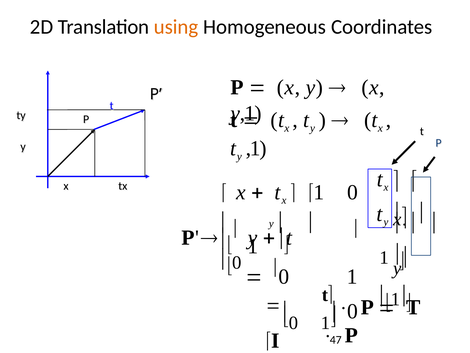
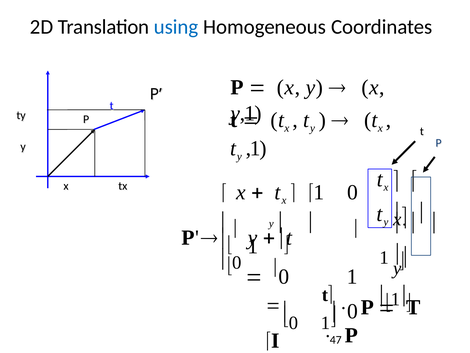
using colour: orange -> blue
